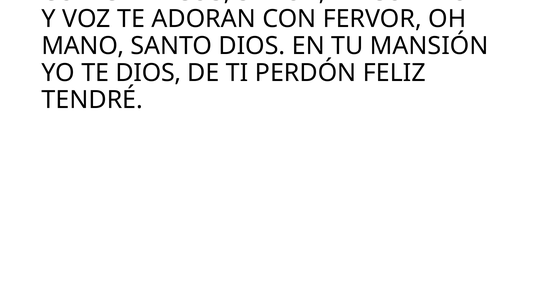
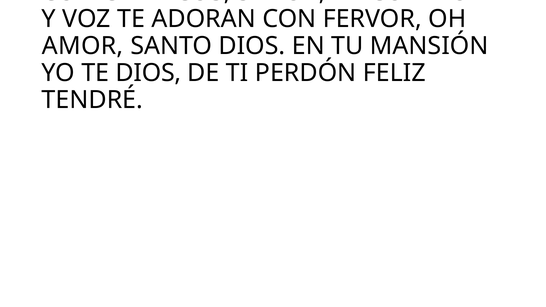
MANO: MANO -> AMOR
